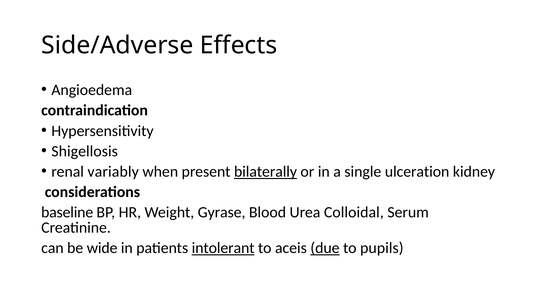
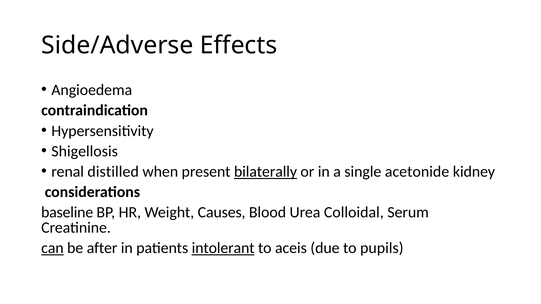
variably: variably -> distilled
ulceration: ulceration -> acetonide
Gyrase: Gyrase -> Causes
can underline: none -> present
wide: wide -> after
due underline: present -> none
